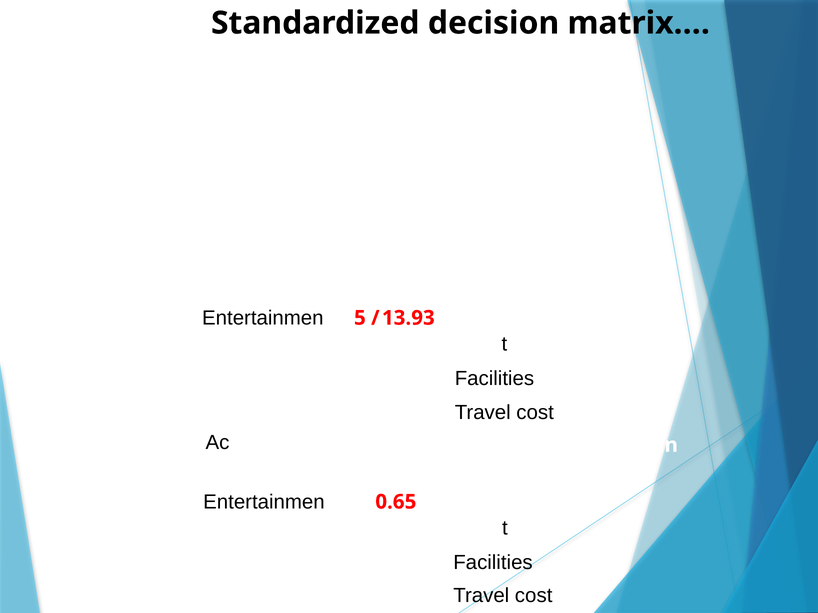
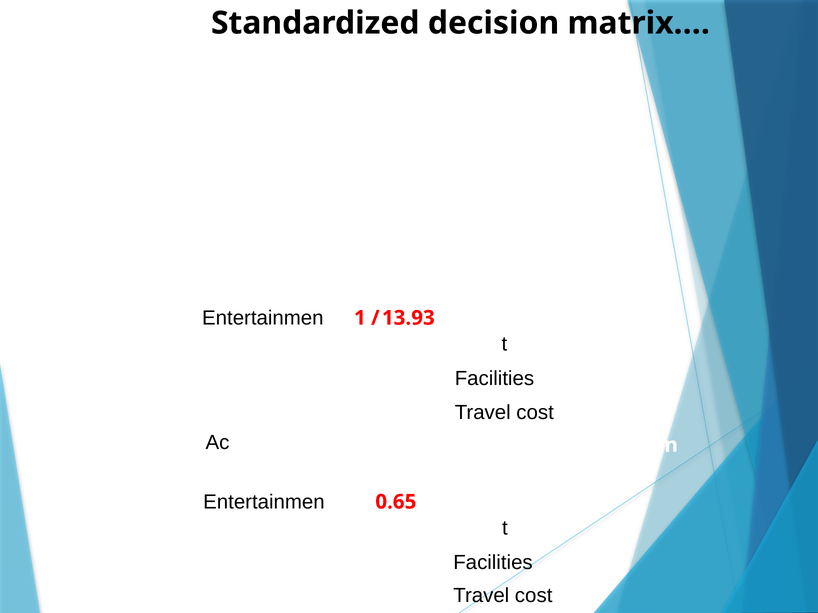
5: 5 -> 1
